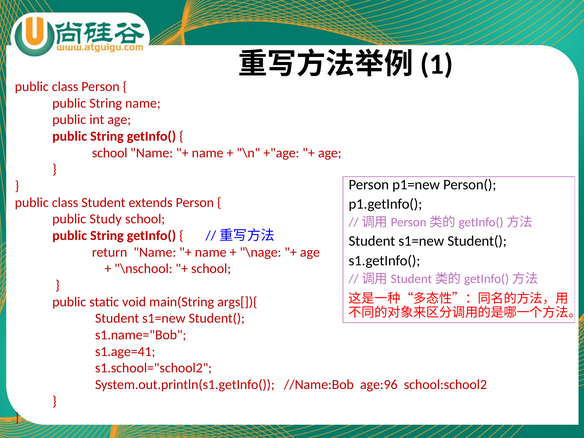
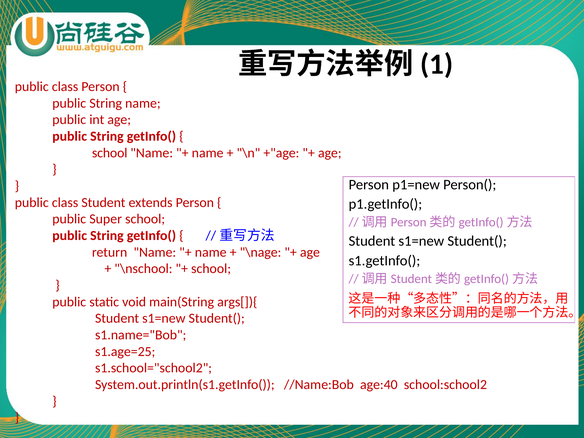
Study: Study -> Super
s1.age=41: s1.age=41 -> s1.age=25
age:96: age:96 -> age:40
